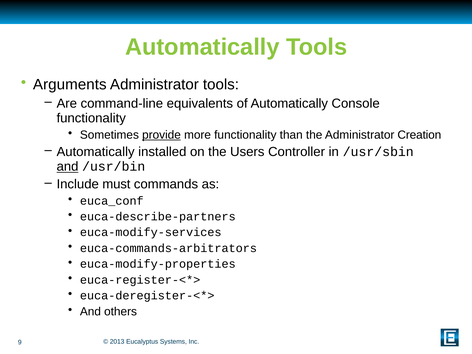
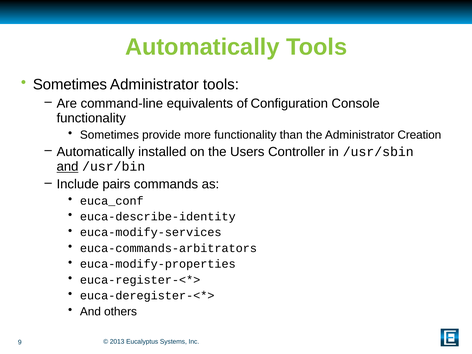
Arguments at (70, 85): Arguments -> Sometimes
of Automatically: Automatically -> Configuration
provide underline: present -> none
must: must -> pairs
euca-describe-partners: euca-describe-partners -> euca-describe-identity
